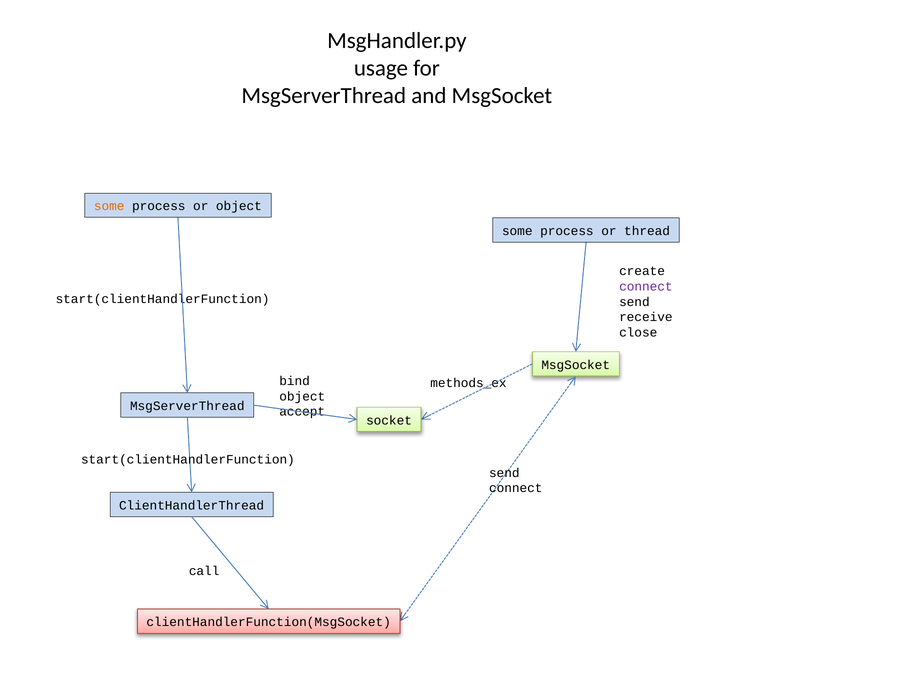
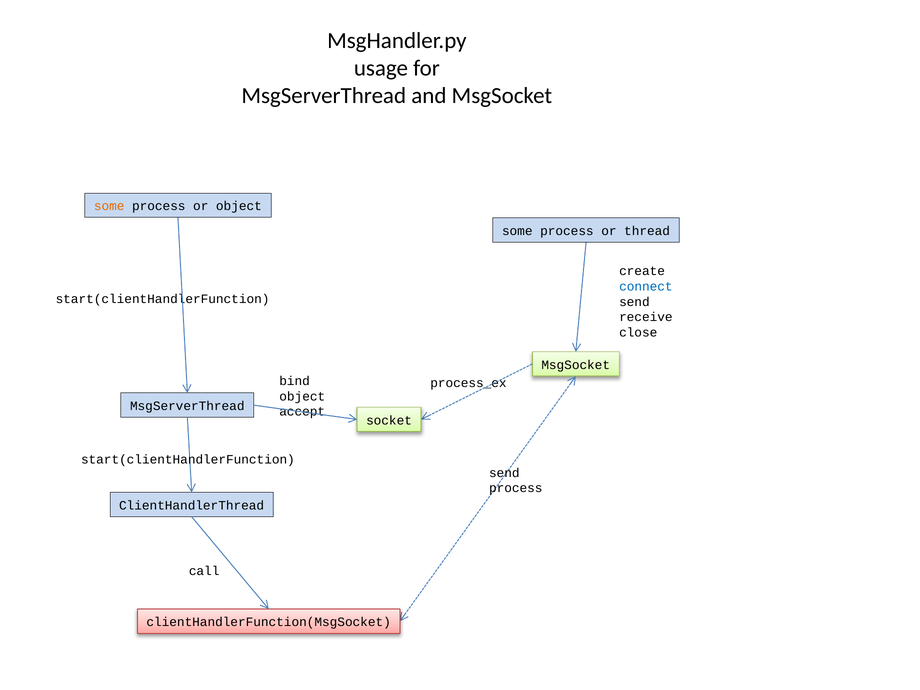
connect at (646, 286) colour: purple -> blue
methods_ex: methods_ex -> process_ex
connect at (516, 488): connect -> process
